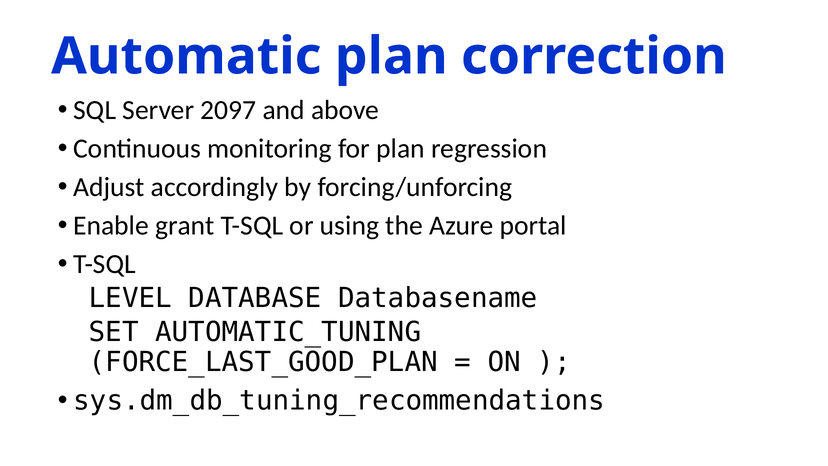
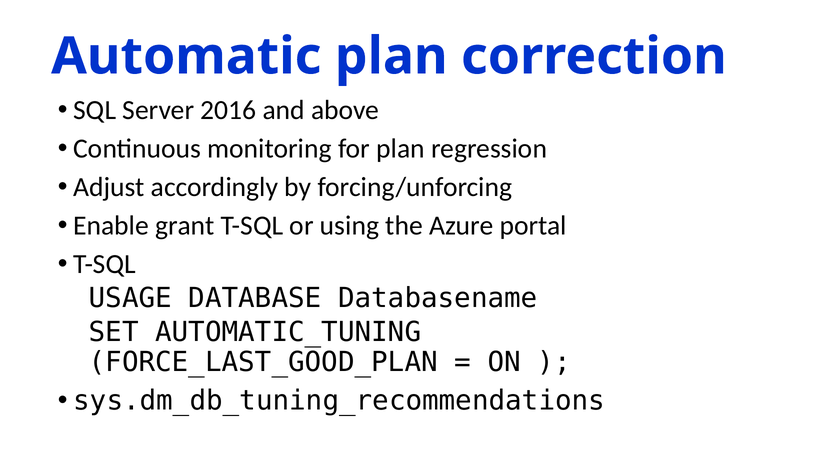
2097: 2097 -> 2016
LEVEL: LEVEL -> USAGE
